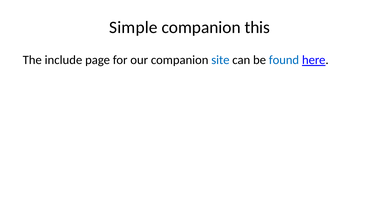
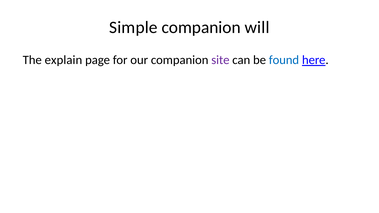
this: this -> will
include: include -> explain
site colour: blue -> purple
